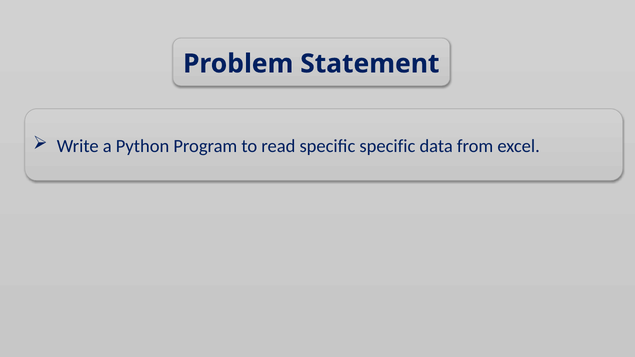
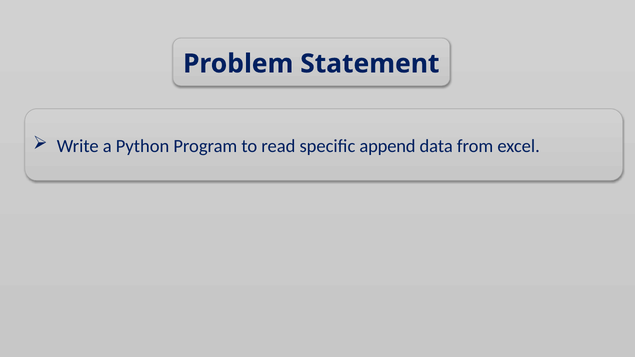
specific specific: specific -> append
